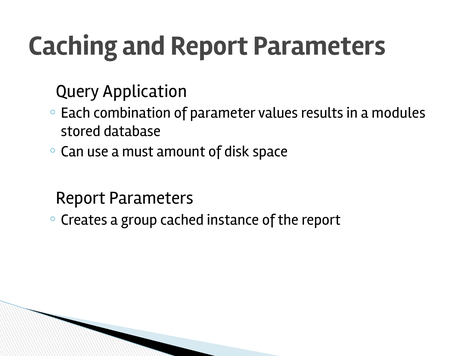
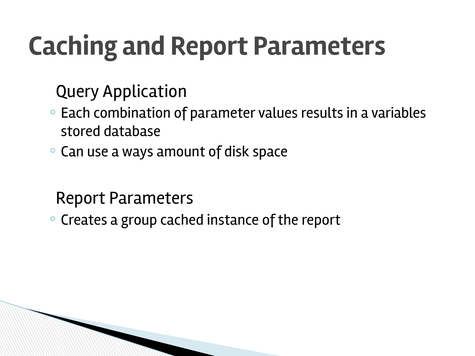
modules: modules -> variables
must: must -> ways
